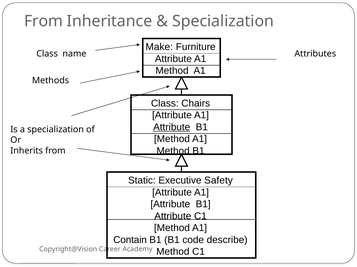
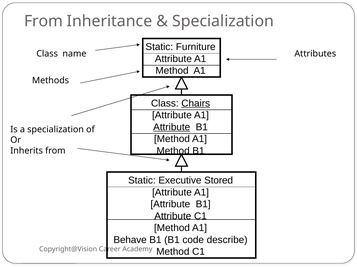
Make at (159, 47): Make -> Static
Chairs underline: none -> present
Safety: Safety -> Stored
Contain: Contain -> Behave
